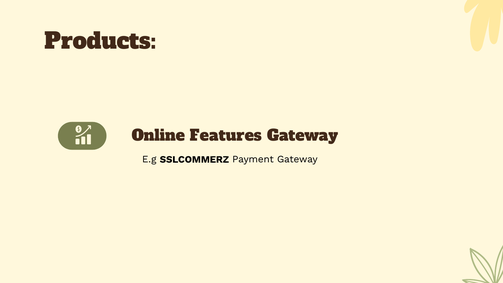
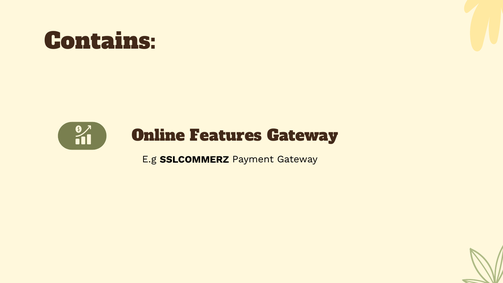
Products: Products -> Contains
